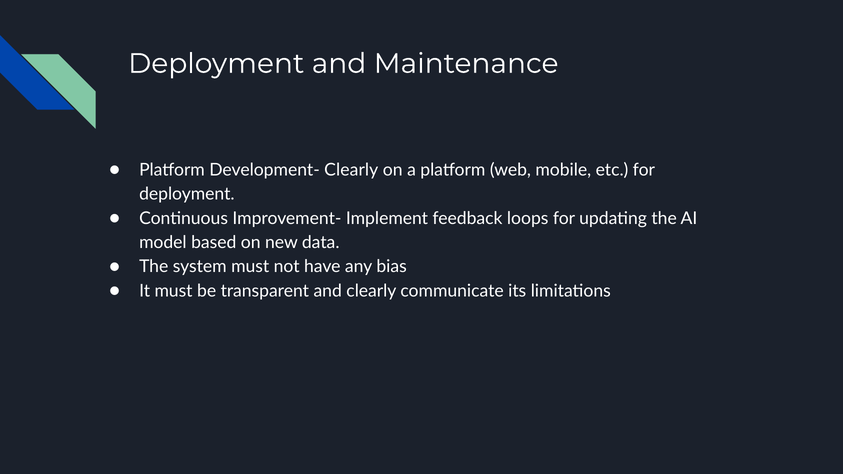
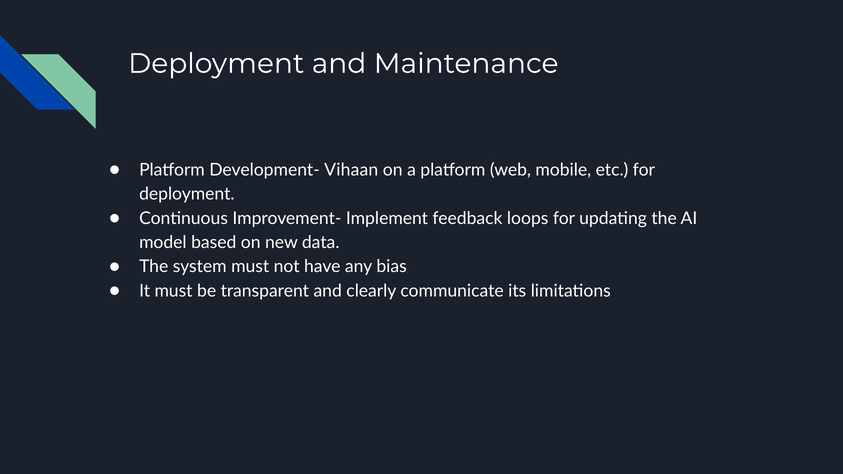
Development- Clearly: Clearly -> Vihaan
